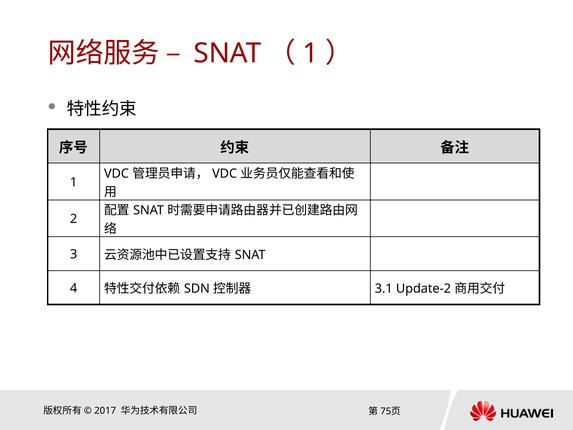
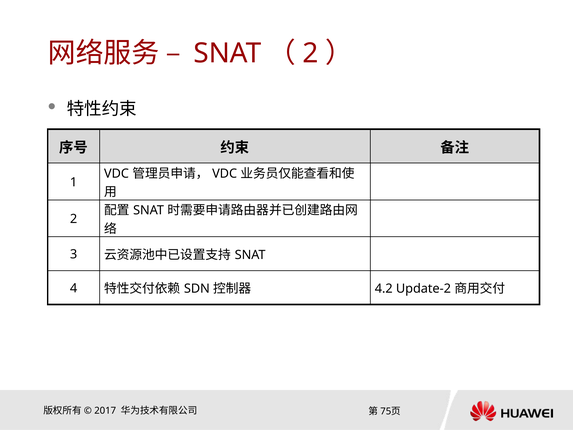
1 at (310, 53): 1 -> 2
3.1: 3.1 -> 4.2
